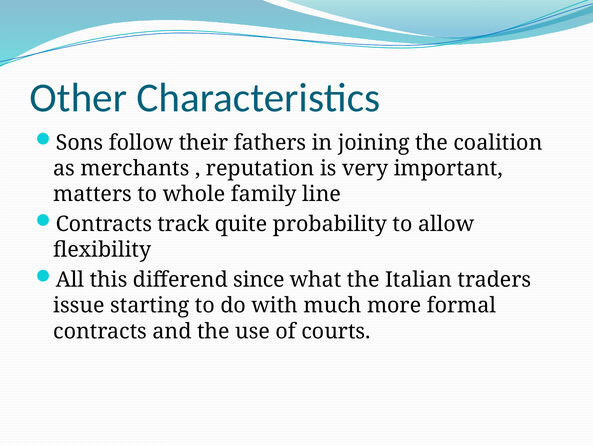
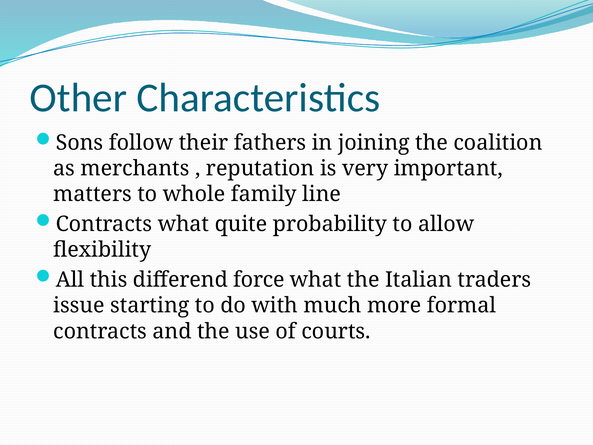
Contracts track: track -> what
since: since -> force
